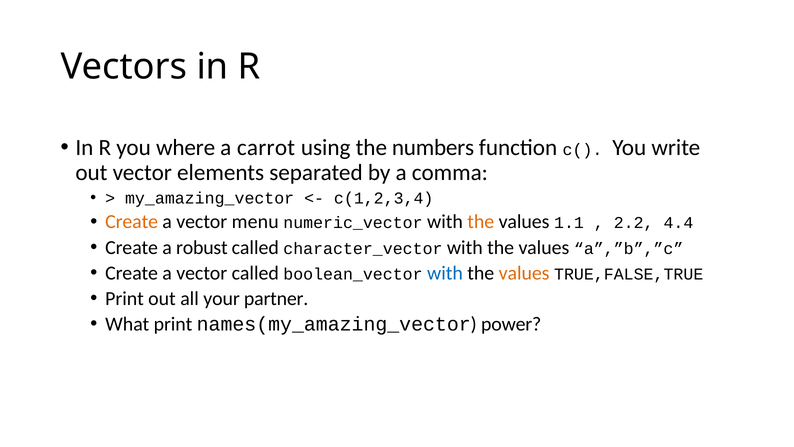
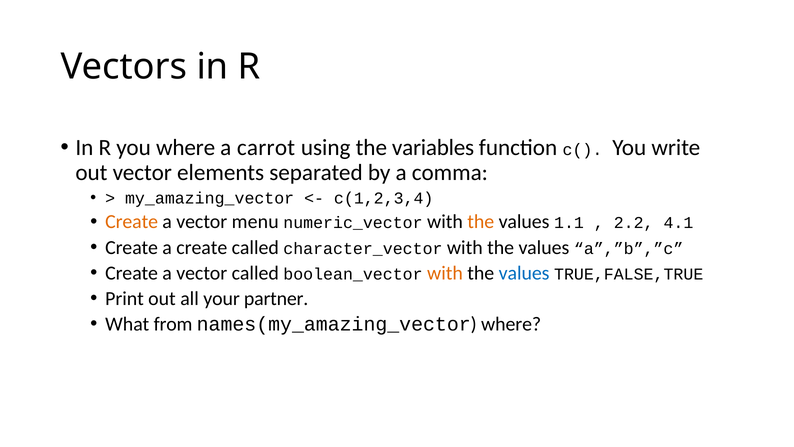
numbers: numbers -> variables
4.4: 4.4 -> 4.1
a robust: robust -> create
with at (445, 273) colour: blue -> orange
values at (524, 273) colour: orange -> blue
What print: print -> from
names(my_amazing_vector power: power -> where
